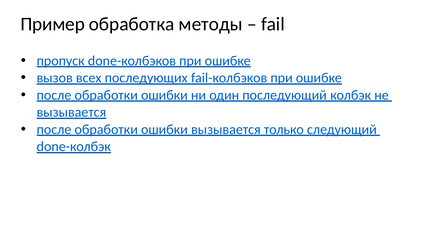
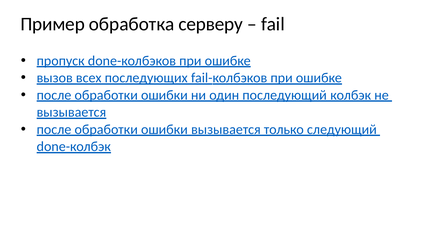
методы: методы -> серверу
